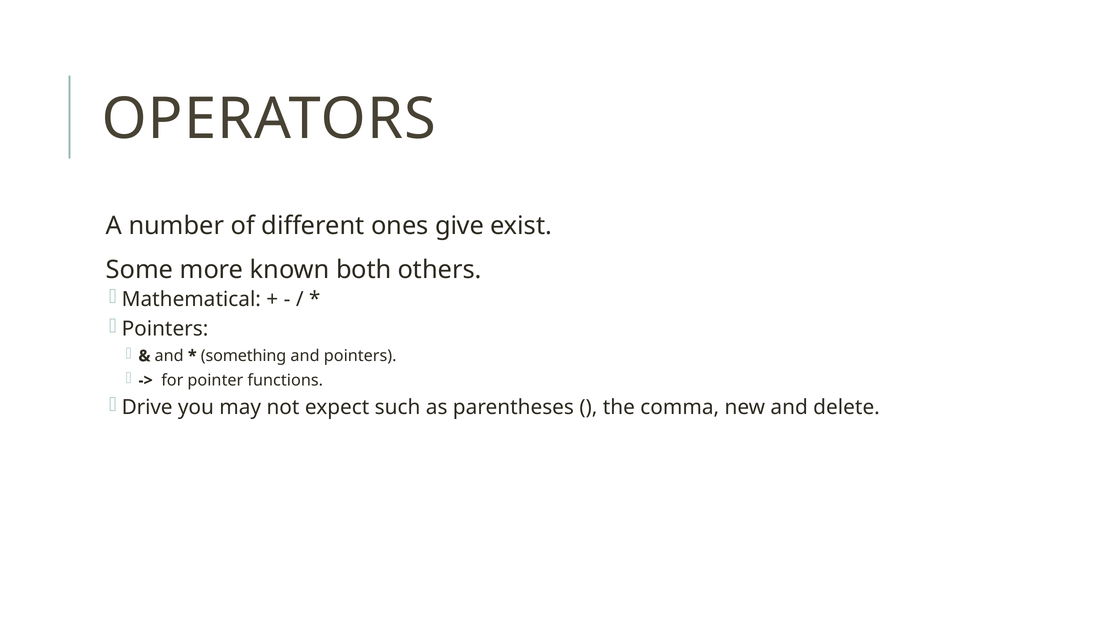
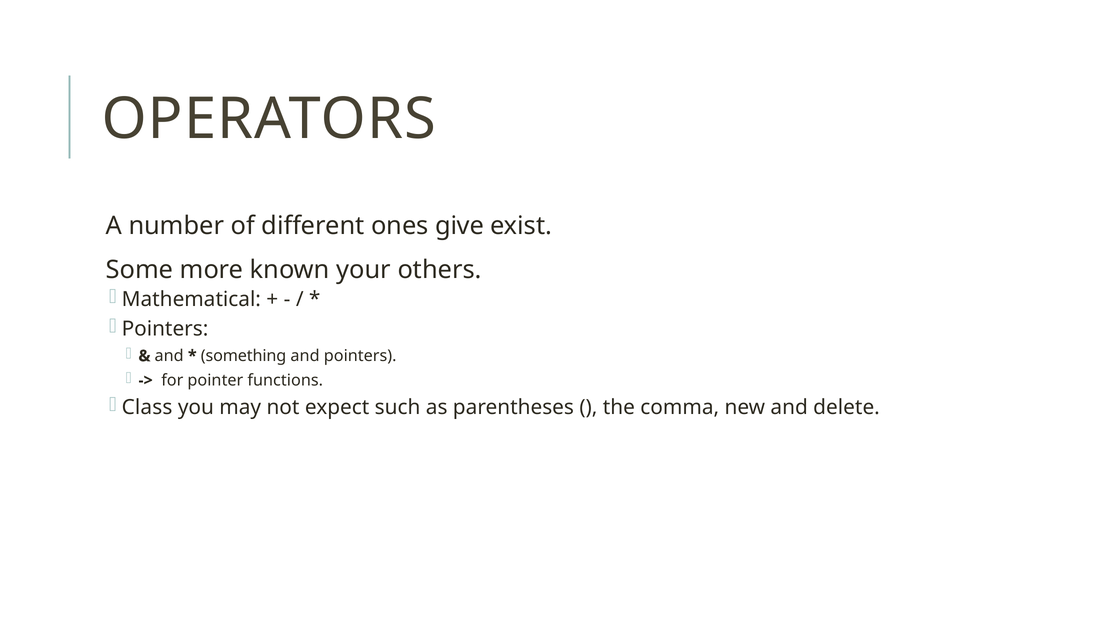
both: both -> your
Drive: Drive -> Class
